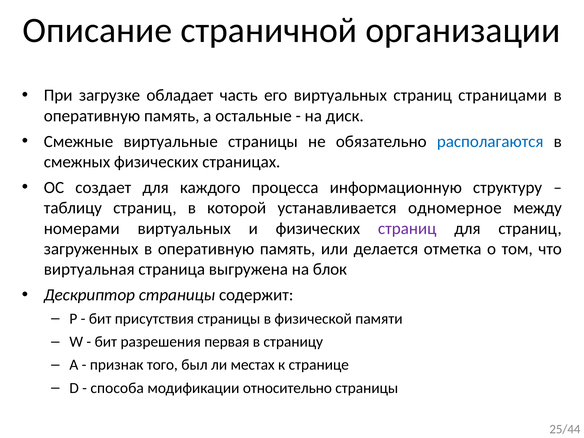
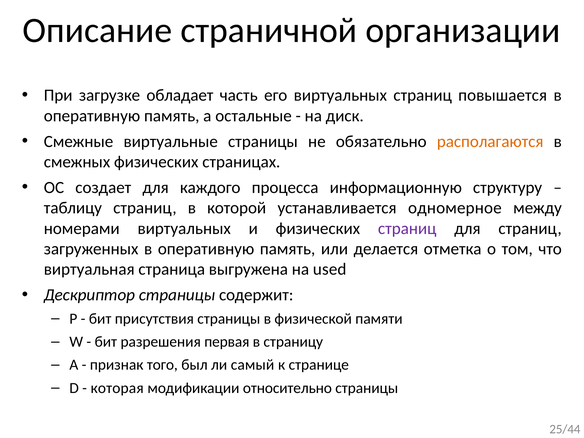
страницами: страницами -> повышается
располагаются colour: blue -> orange
блок: блок -> used
местах: местах -> самый
способа: способа -> которая
